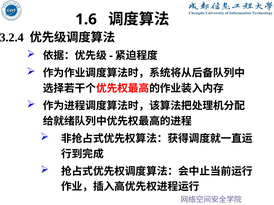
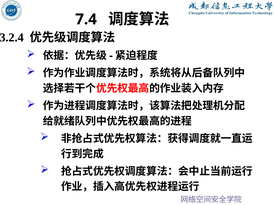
1.6: 1.6 -> 7.4
